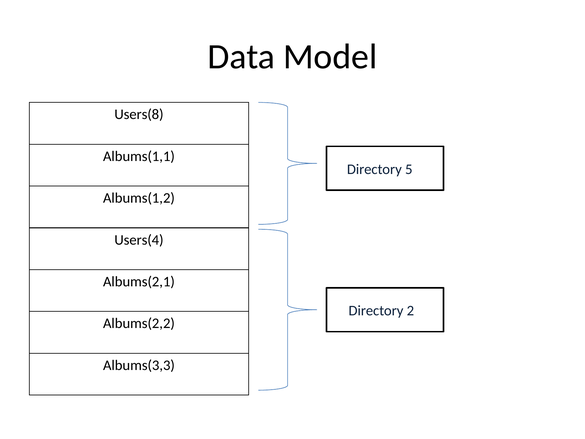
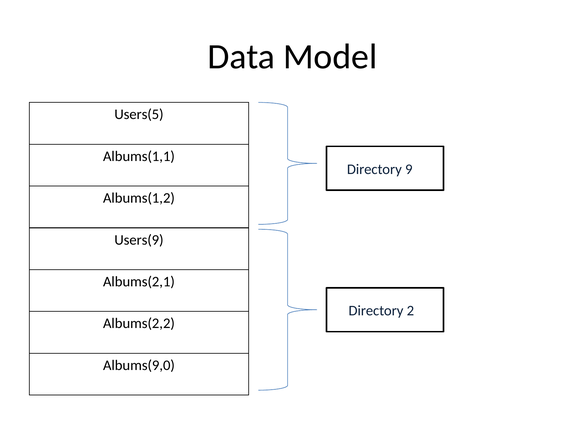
Users(8: Users(8 -> Users(5
5: 5 -> 9
Users(4: Users(4 -> Users(9
Albums(3,3: Albums(3,3 -> Albums(9,0
